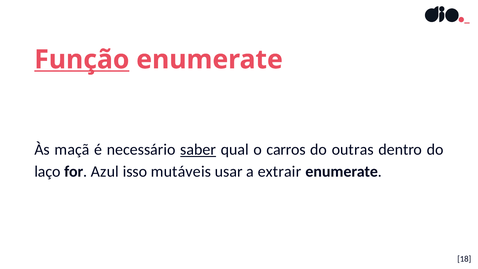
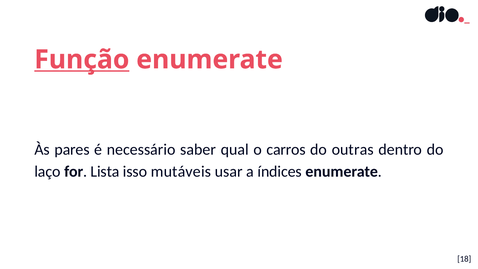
maçã: maçã -> pares
saber underline: present -> none
Azul: Azul -> Lista
extrair: extrair -> índices
